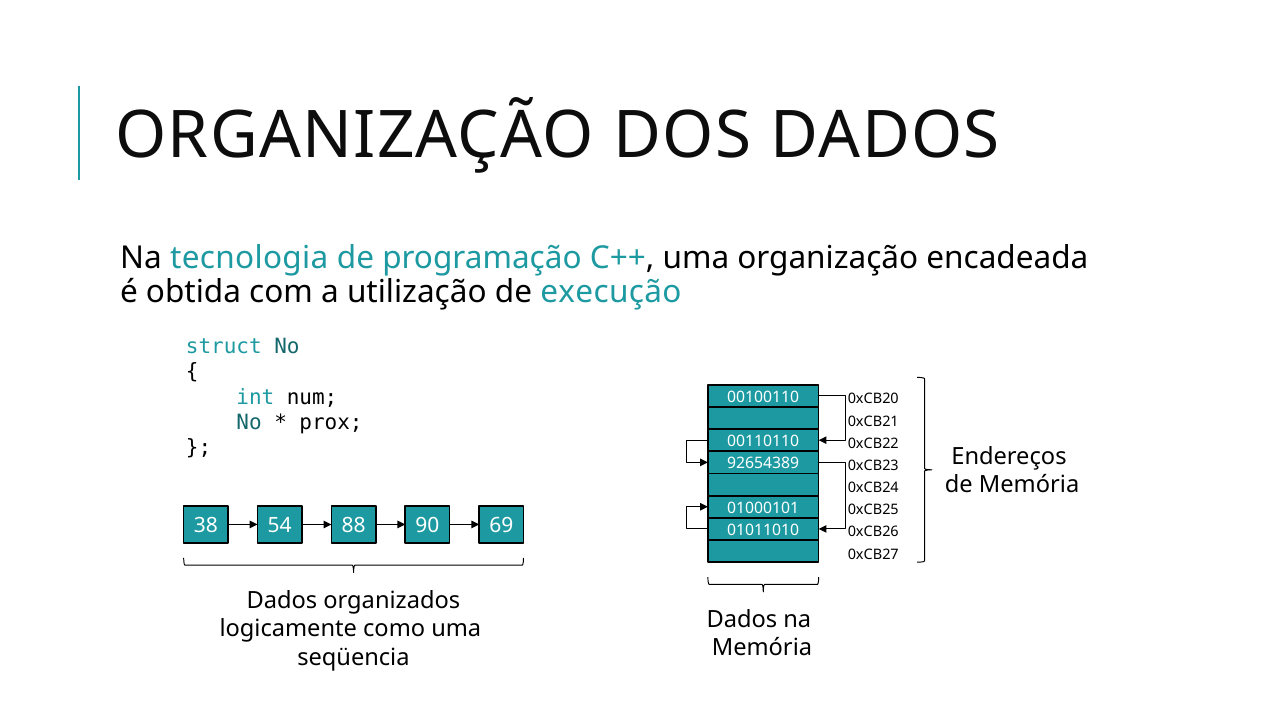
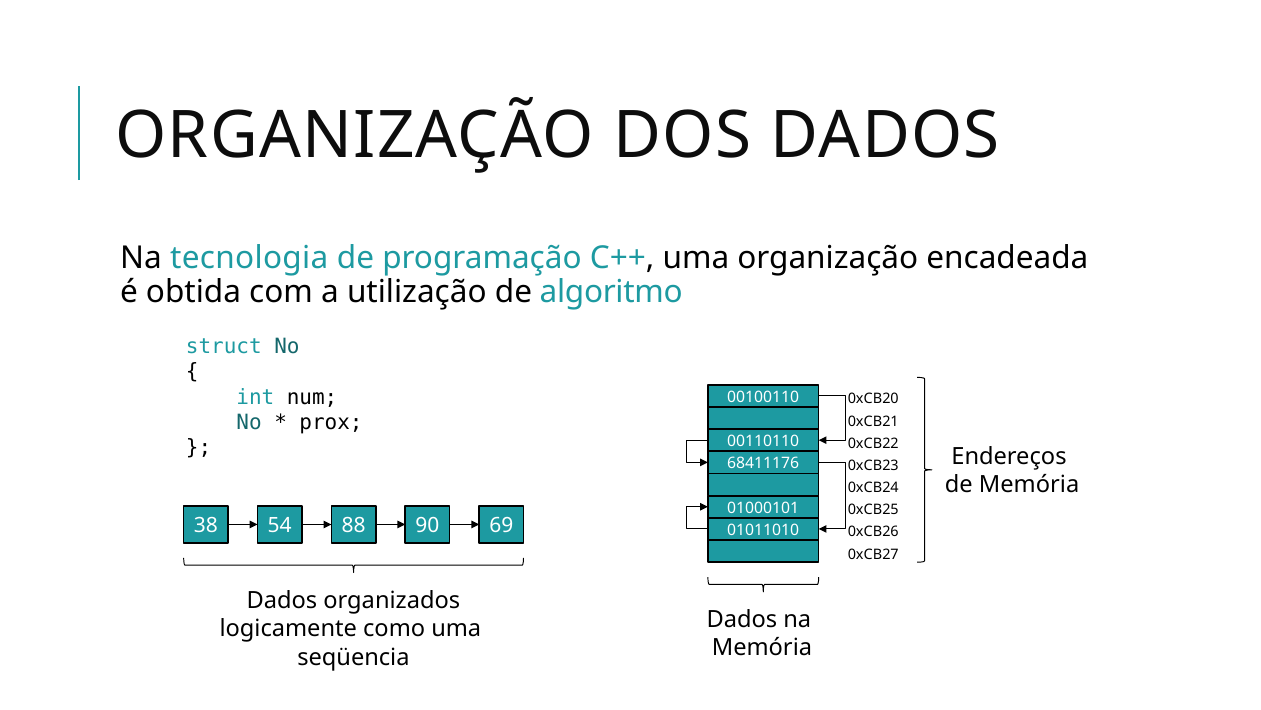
execução: execução -> algoritmo
92654389: 92654389 -> 68411176
